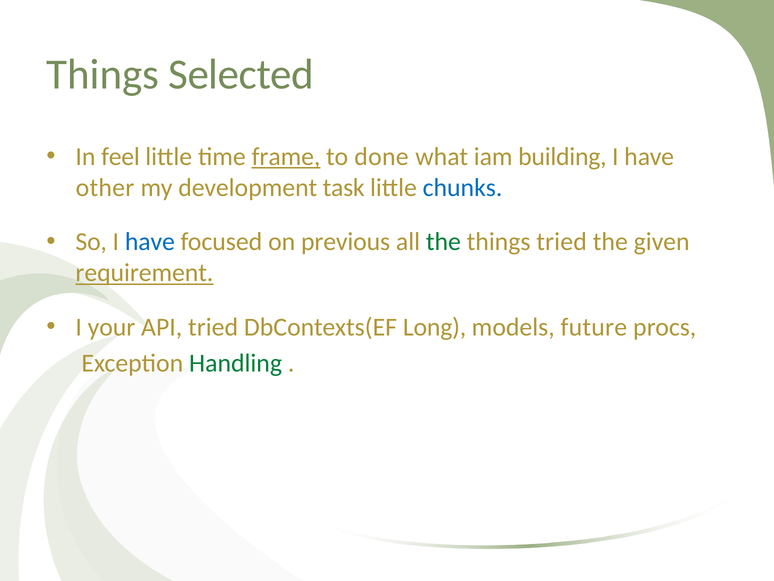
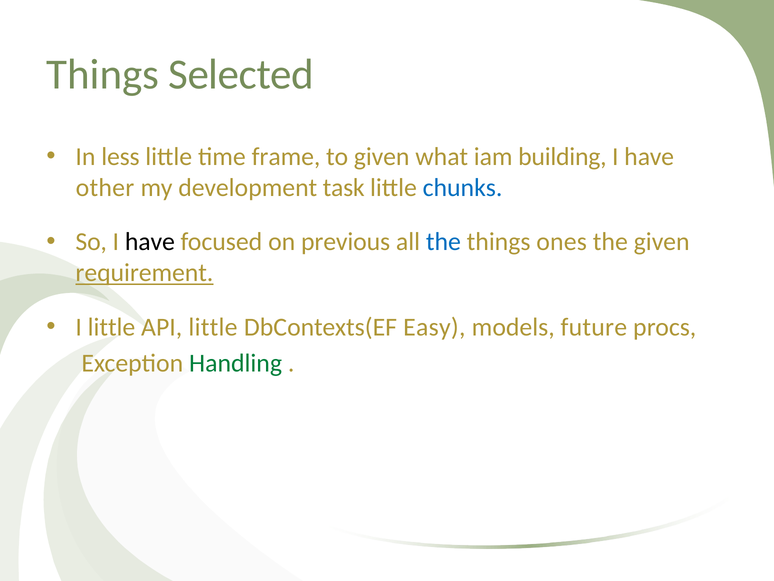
feel: feel -> less
frame underline: present -> none
to done: done -> given
have at (150, 242) colour: blue -> black
the at (443, 242) colour: green -> blue
things tried: tried -> ones
I your: your -> little
API tried: tried -> little
Long: Long -> Easy
